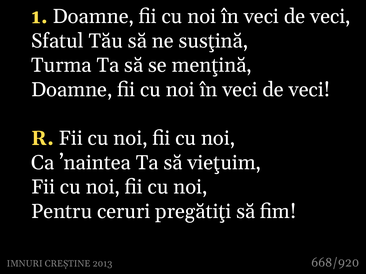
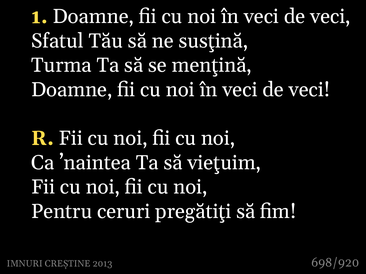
668/920: 668/920 -> 698/920
